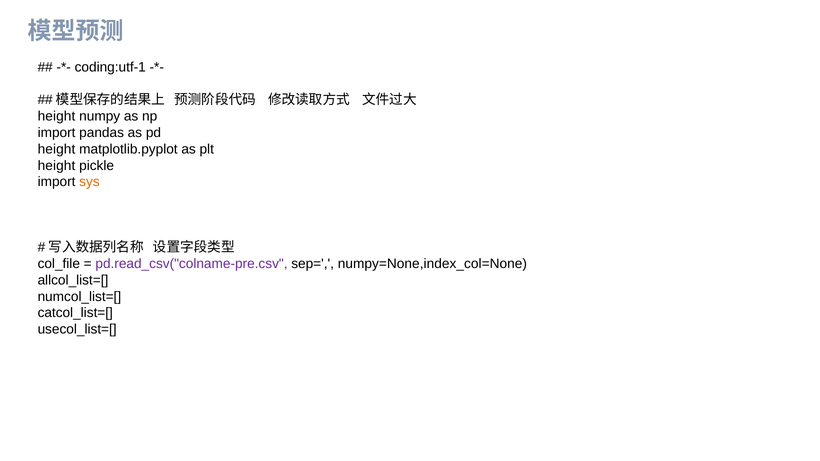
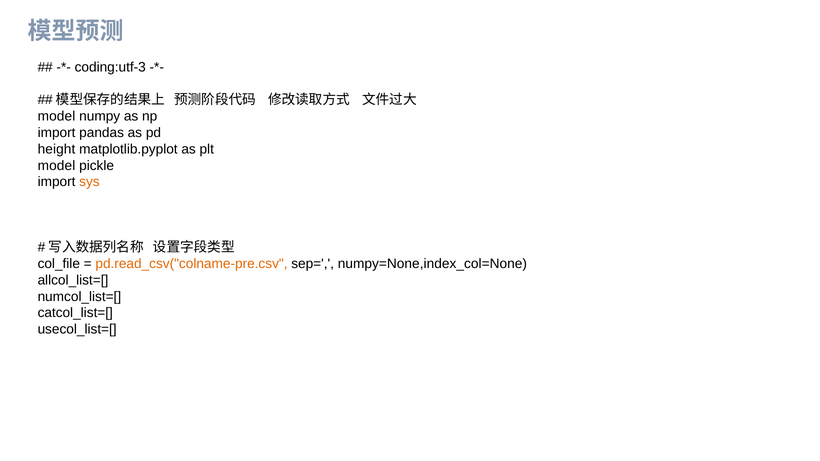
coding:utf-1: coding:utf-1 -> coding:utf-3
height at (56, 116): height -> model
height at (56, 166): height -> model
pd.read_csv("colname-pre.csv colour: purple -> orange
